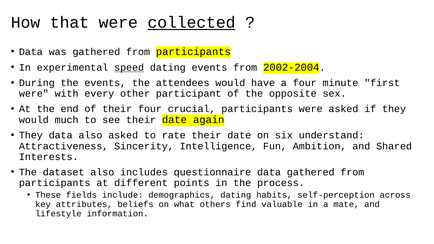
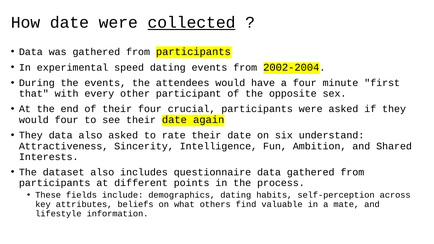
How that: that -> date
speed underline: present -> none
were at (34, 94): were -> that
would much: much -> four
